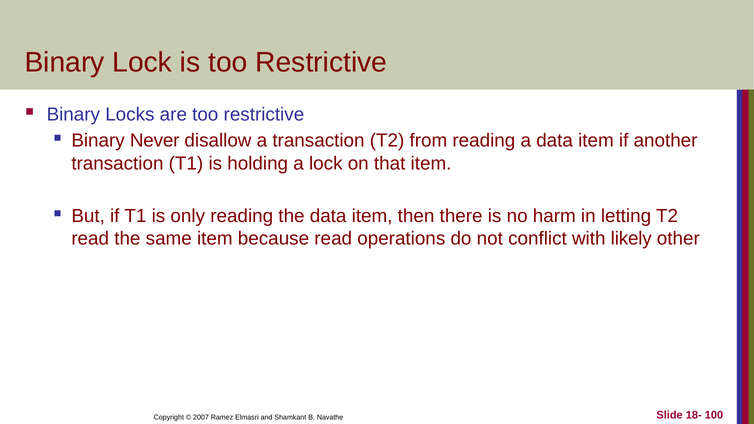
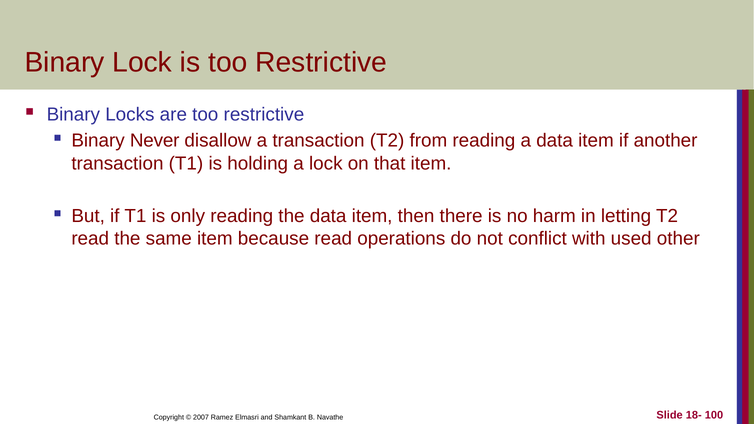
likely: likely -> used
